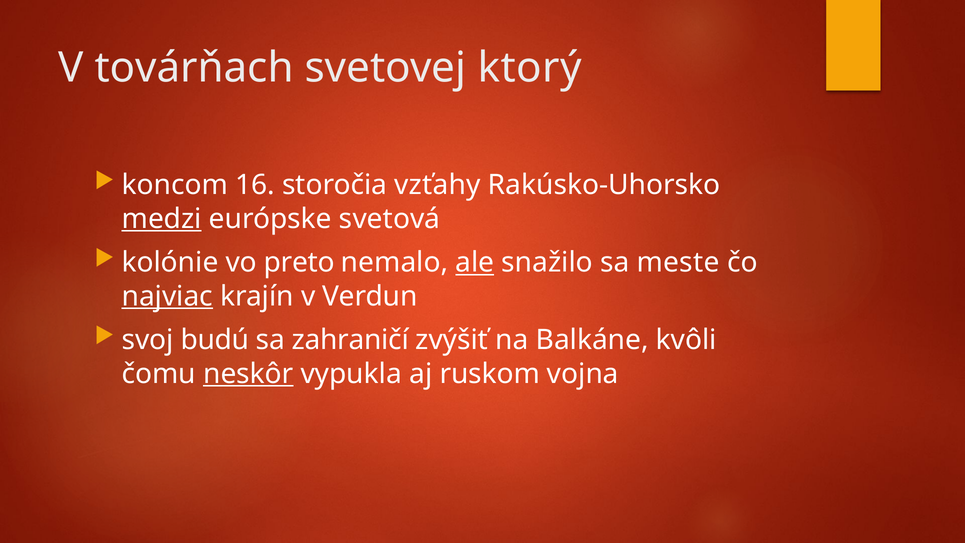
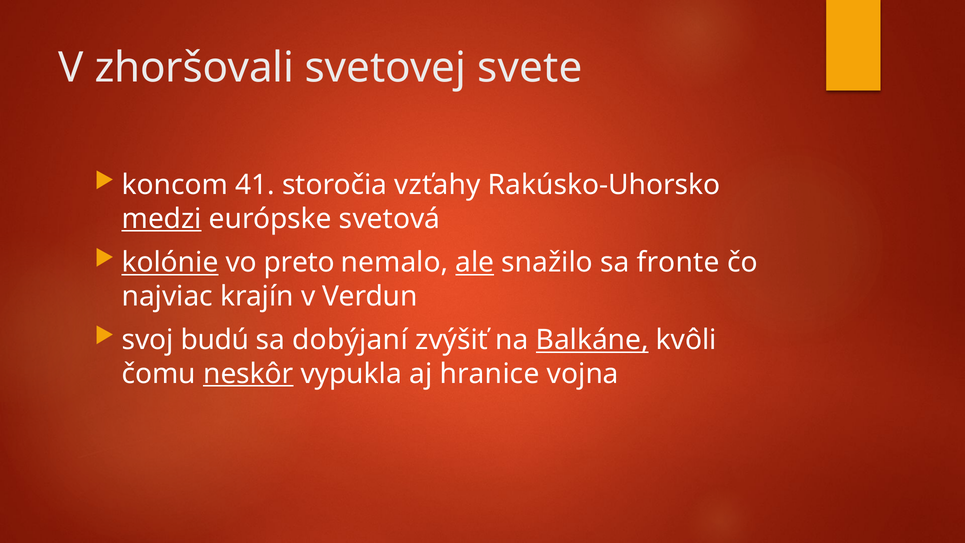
továrňach: továrňach -> zhoršovali
ktorý: ktorý -> svete
16: 16 -> 41
kolónie underline: none -> present
meste: meste -> fronte
najviac underline: present -> none
zahraničí: zahraničí -> dobýjaní
Balkáne underline: none -> present
ruskom: ruskom -> hranice
